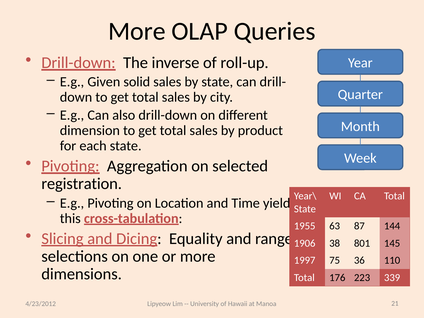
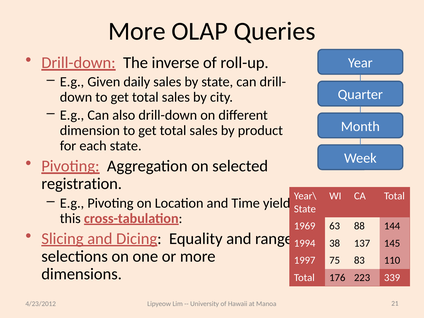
solid: solid -> daily
1955: 1955 -> 1969
87: 87 -> 88
1906: 1906 -> 1994
801: 801 -> 137
36: 36 -> 83
